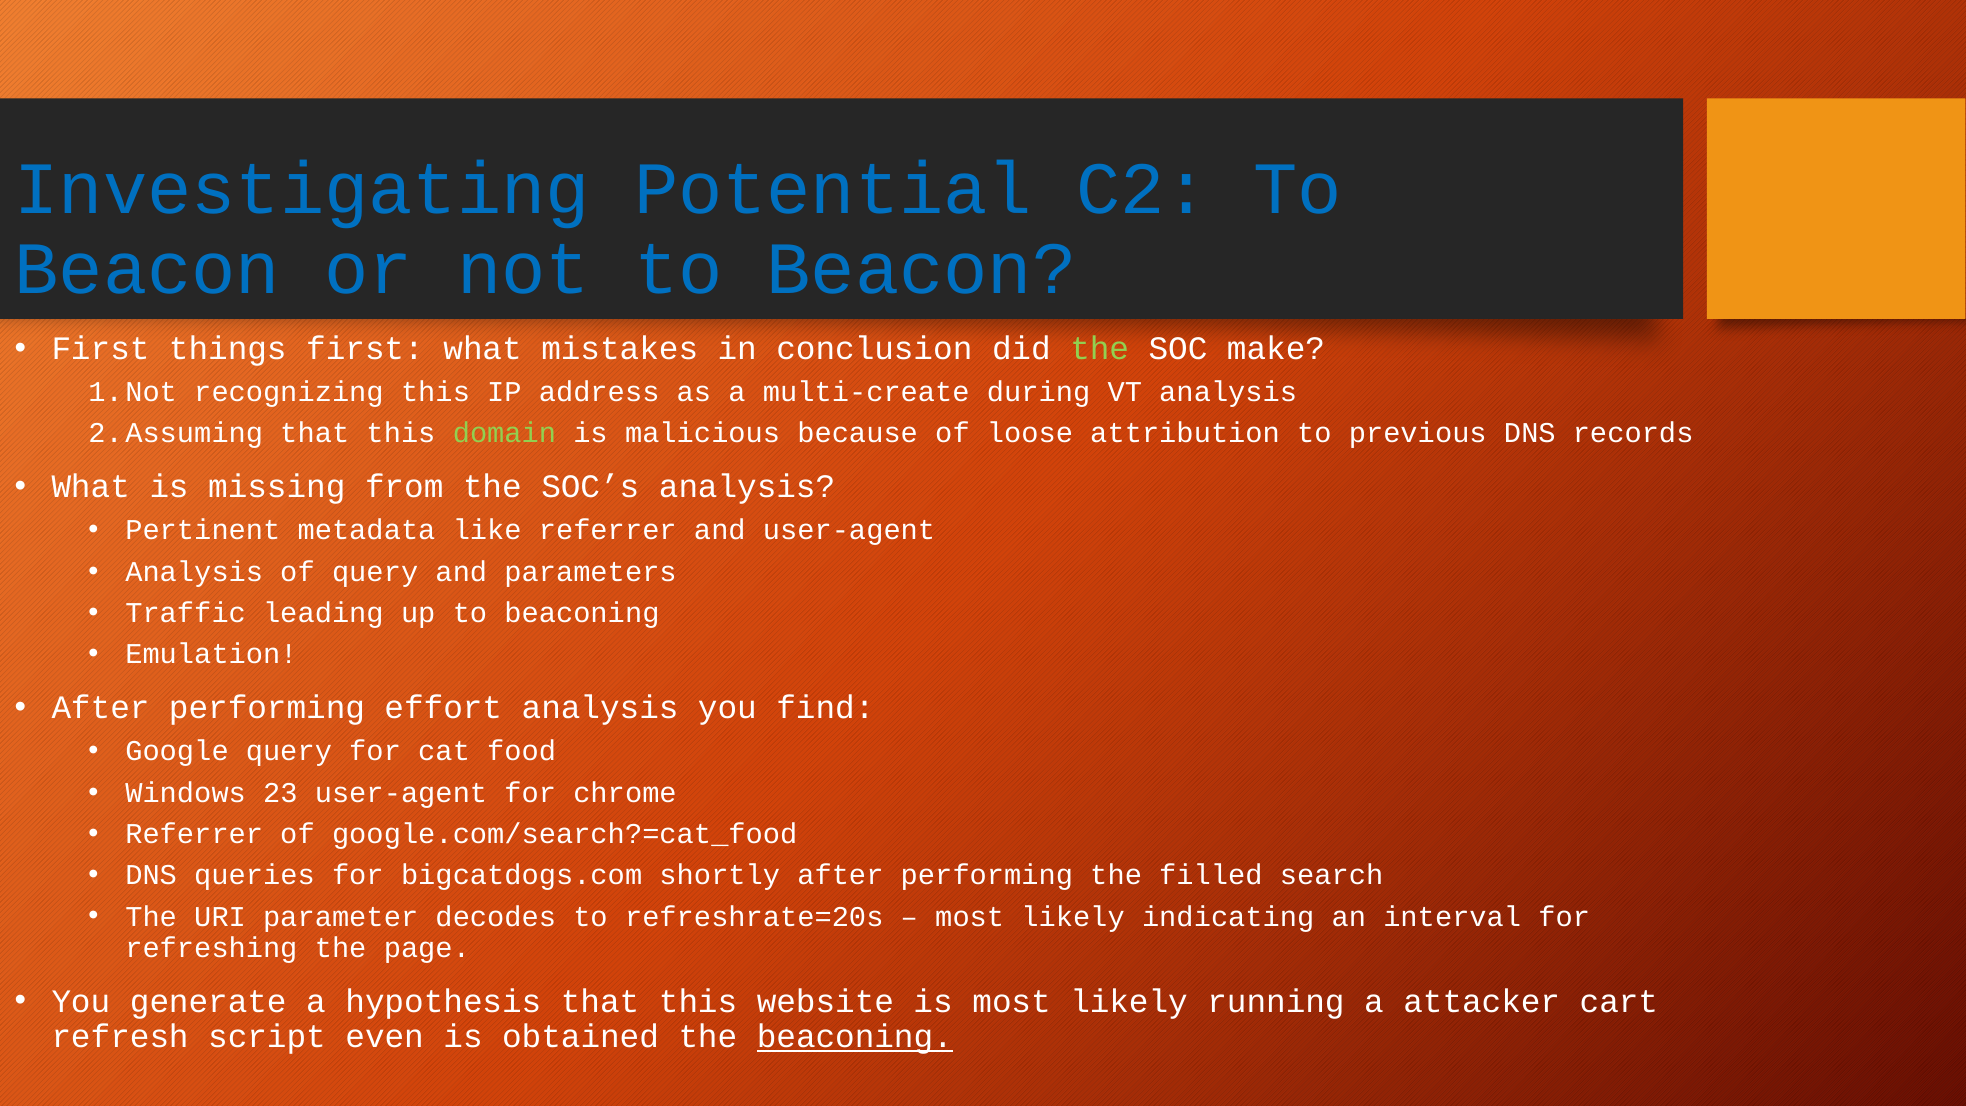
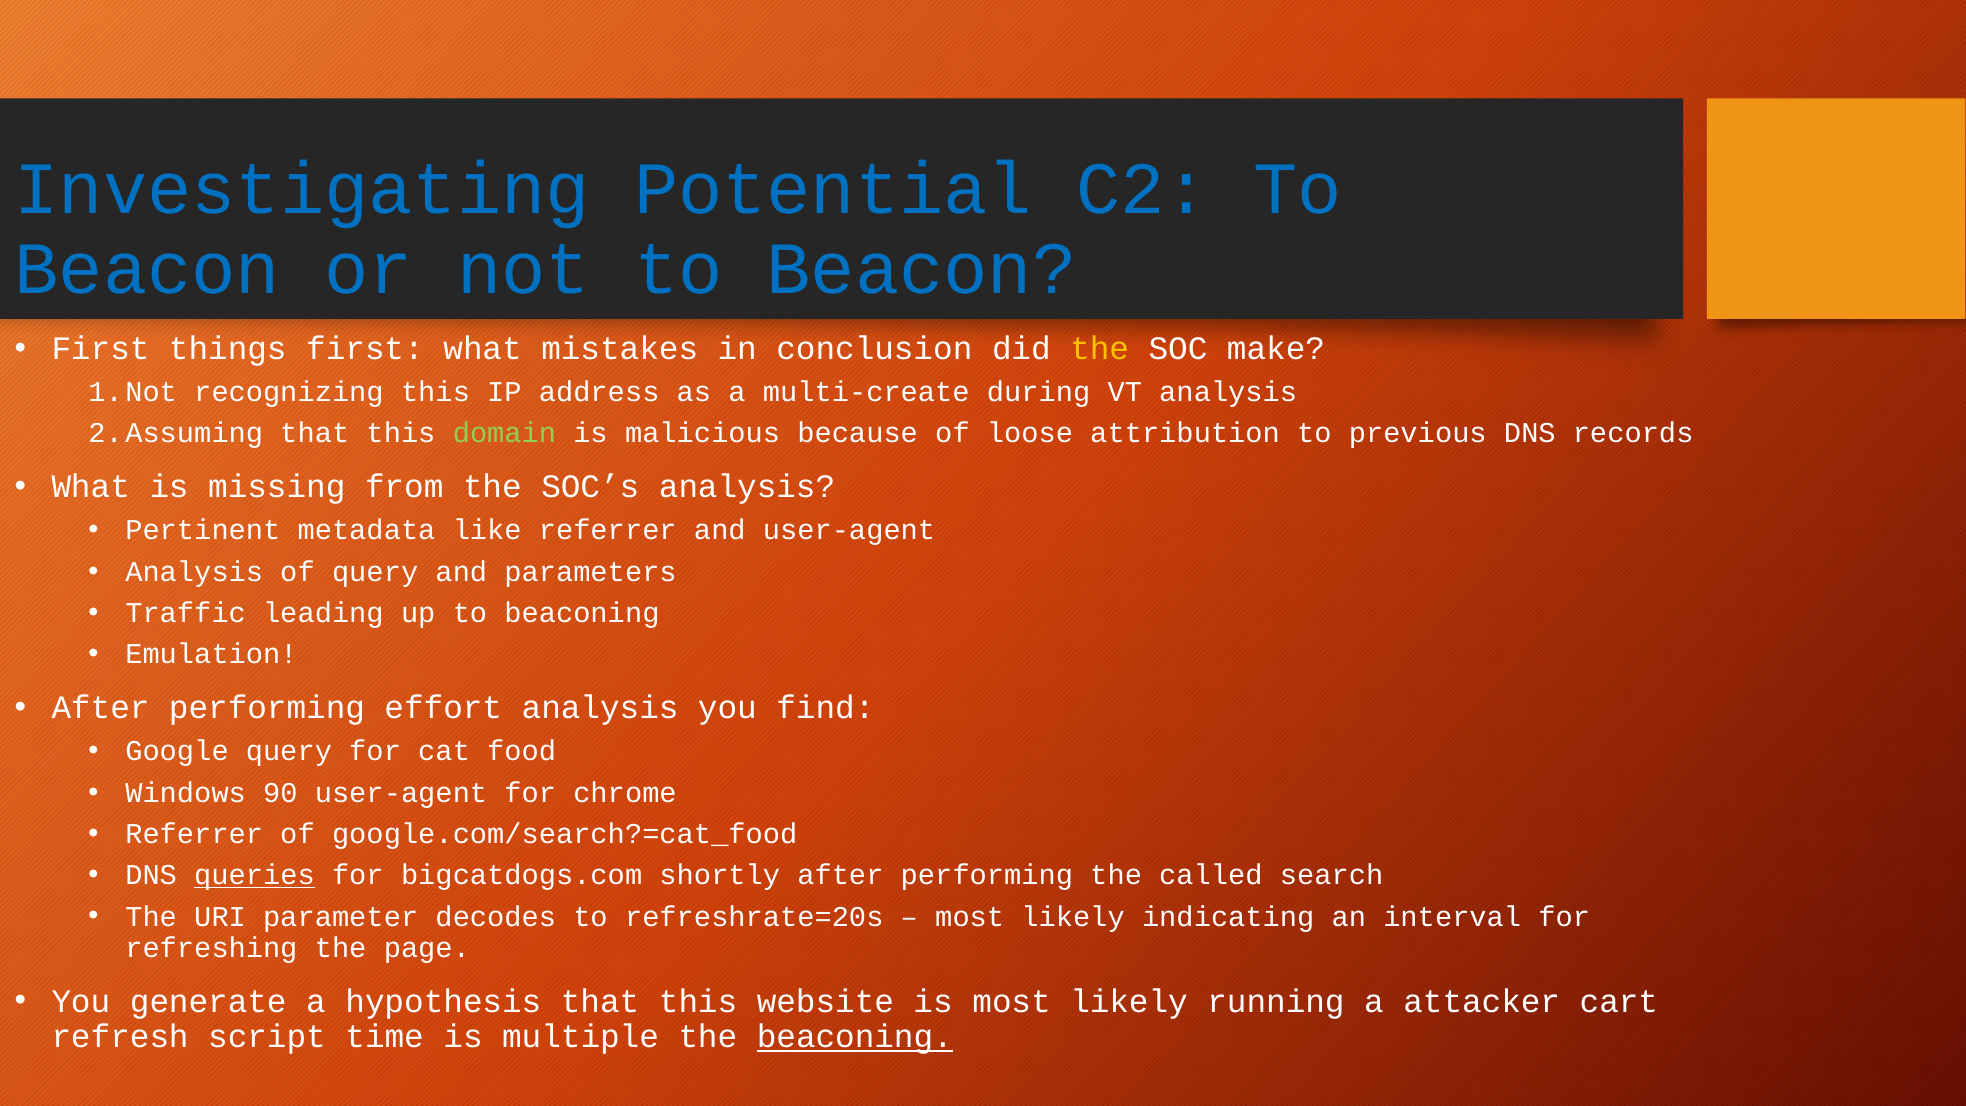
the at (1100, 349) colour: light green -> yellow
23: 23 -> 90
queries underline: none -> present
filled: filled -> called
even: even -> time
obtained: obtained -> multiple
